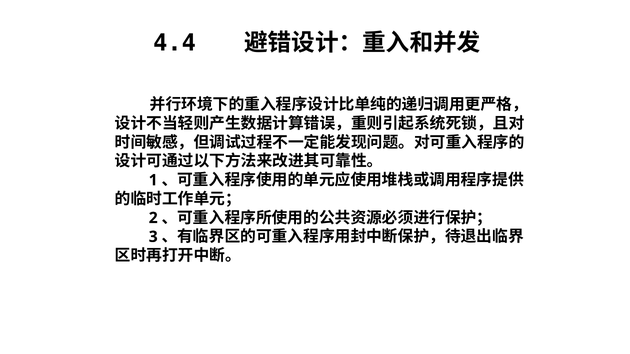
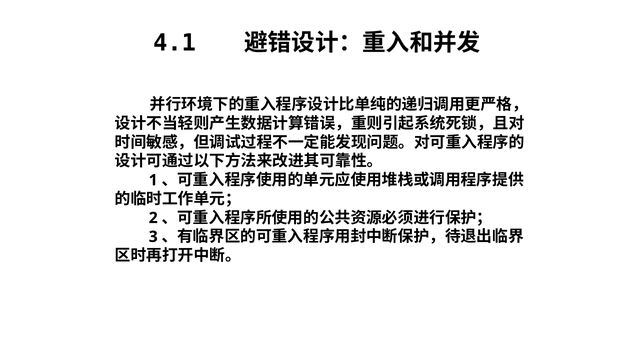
4.4: 4.4 -> 4.1
